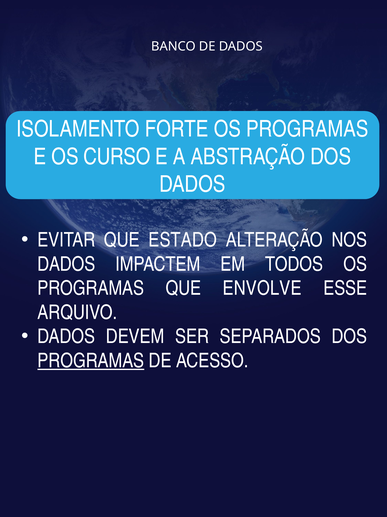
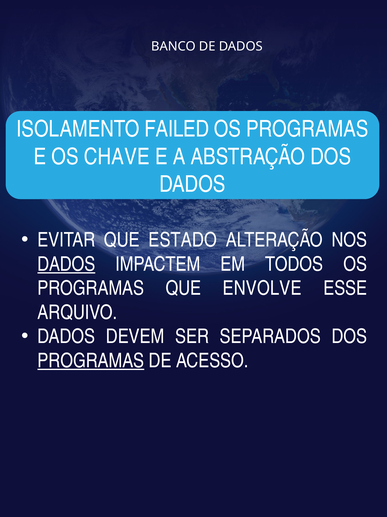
FORTE: FORTE -> FAILED
CURSO: CURSO -> CHAVE
DADOS at (66, 264) underline: none -> present
